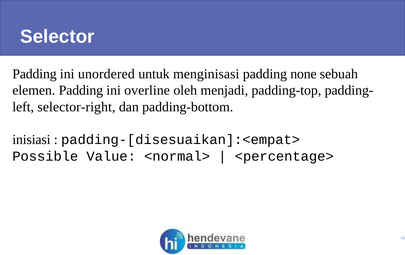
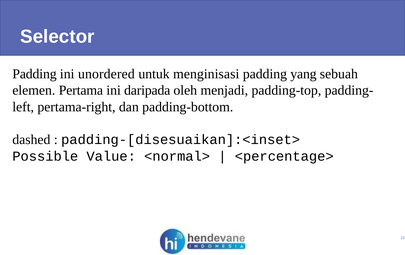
none: none -> yang
elemen Padding: Padding -> Pertama
overline: overline -> daripada
selector-right: selector-right -> pertama-right
inisiasi: inisiasi -> dashed
padding-[disesuaikan]:<empat>: padding-[disesuaikan]:<empat> -> padding-[disesuaikan]:<inset>
